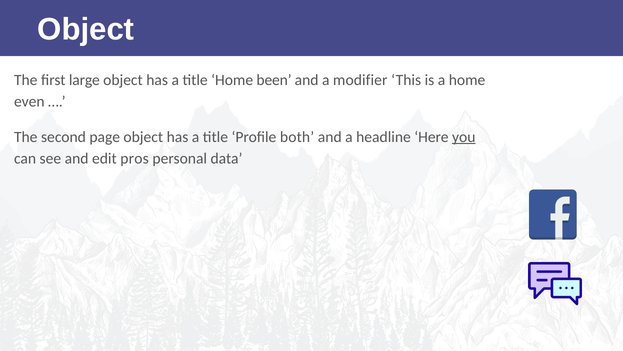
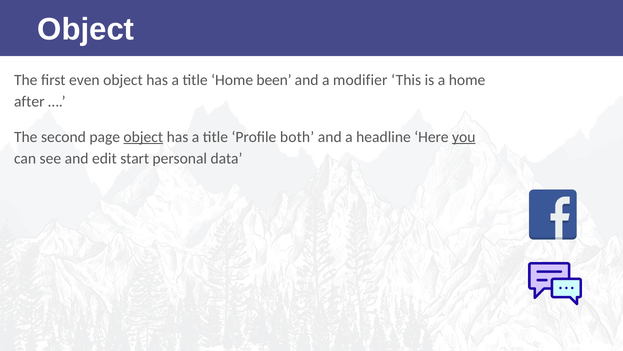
large: large -> even
even: even -> after
object at (143, 137) underline: none -> present
pros: pros -> start
